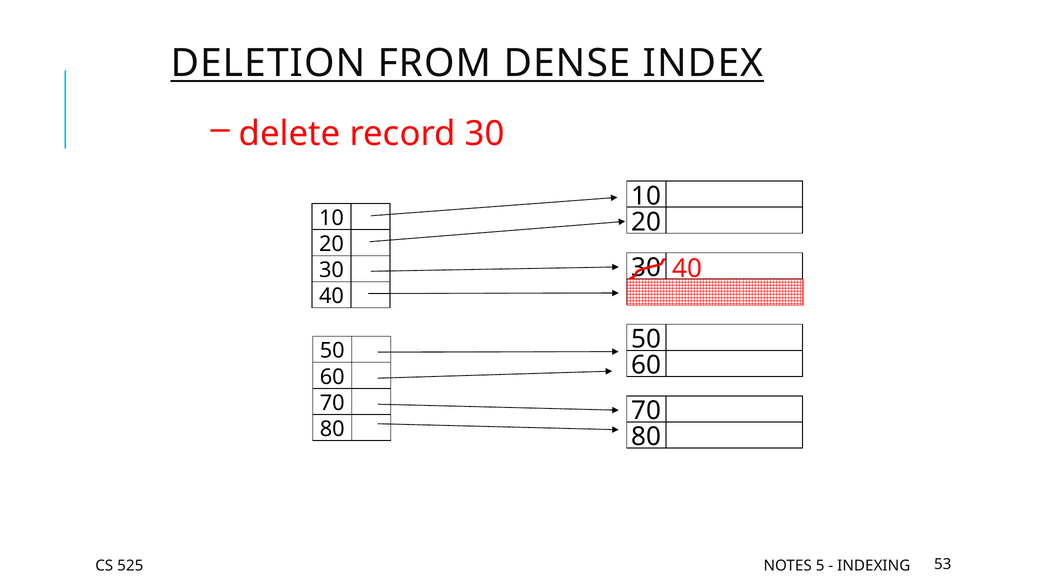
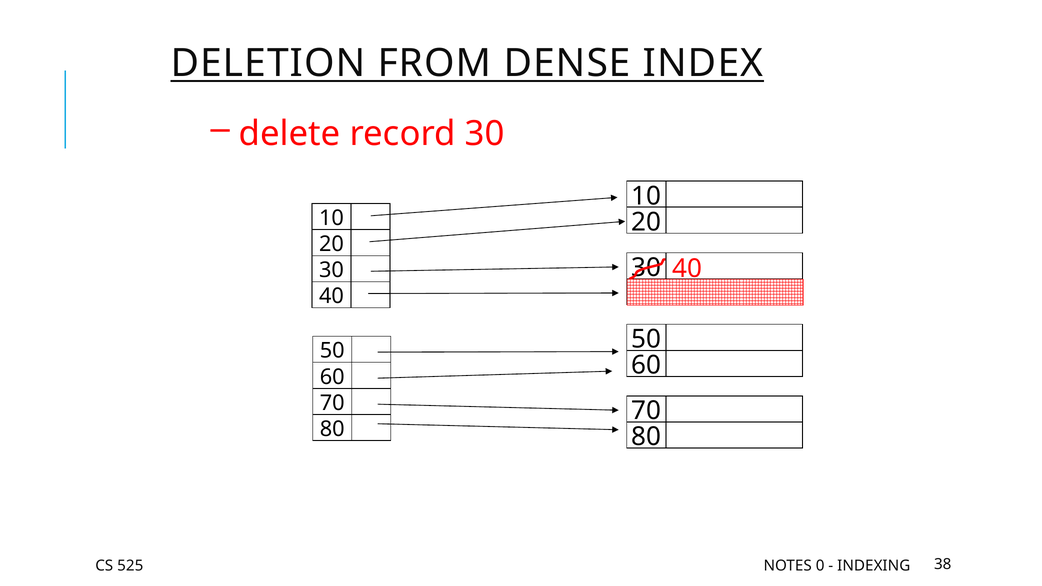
5: 5 -> 0
53: 53 -> 38
